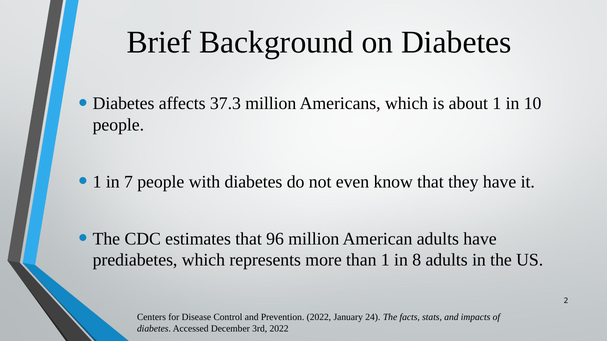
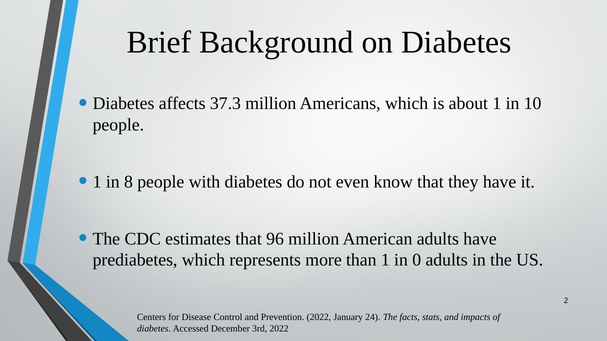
7: 7 -> 8
8: 8 -> 0
